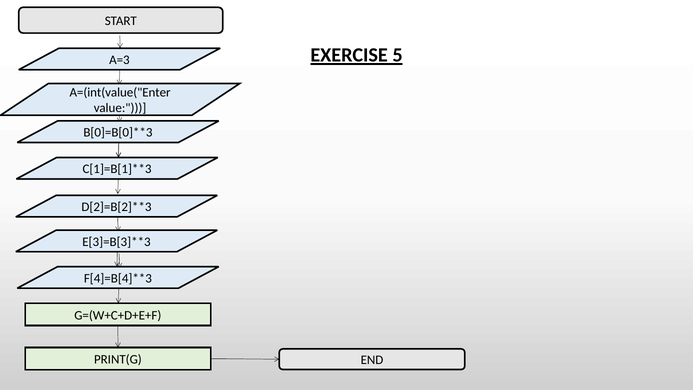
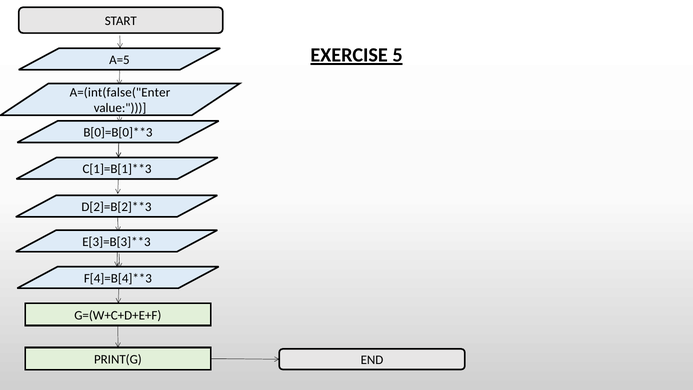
A=3: A=3 -> A=5
A=(int(value("Enter: A=(int(value("Enter -> A=(int(false("Enter
